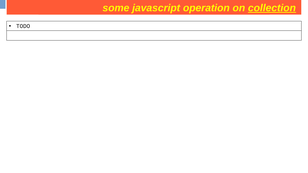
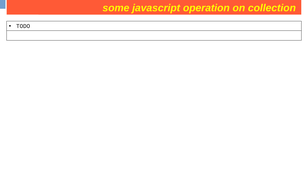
collection at (272, 8) underline: present -> none
